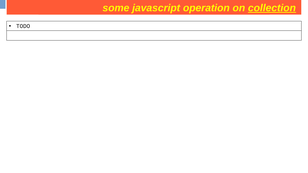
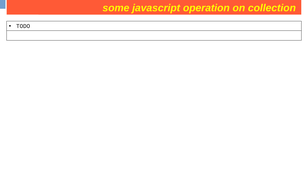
collection at (272, 8) underline: present -> none
